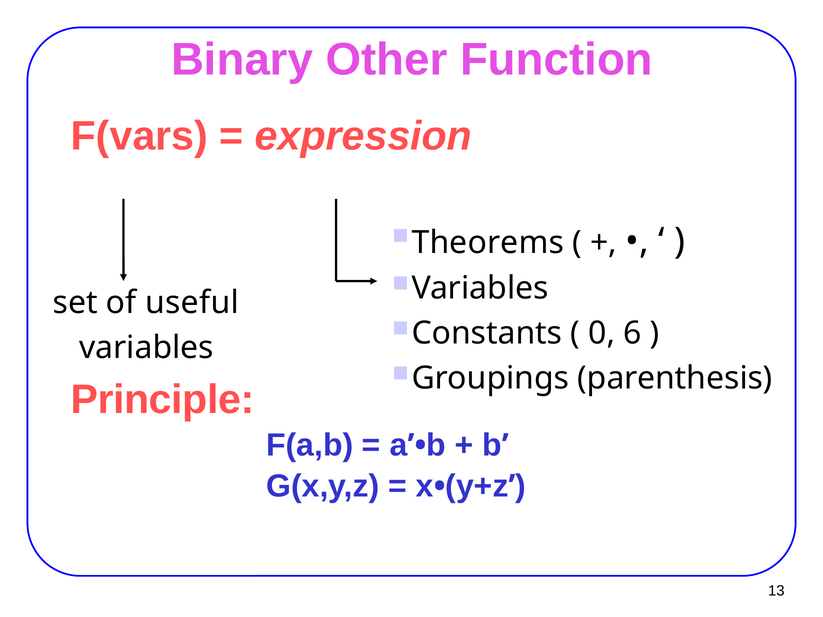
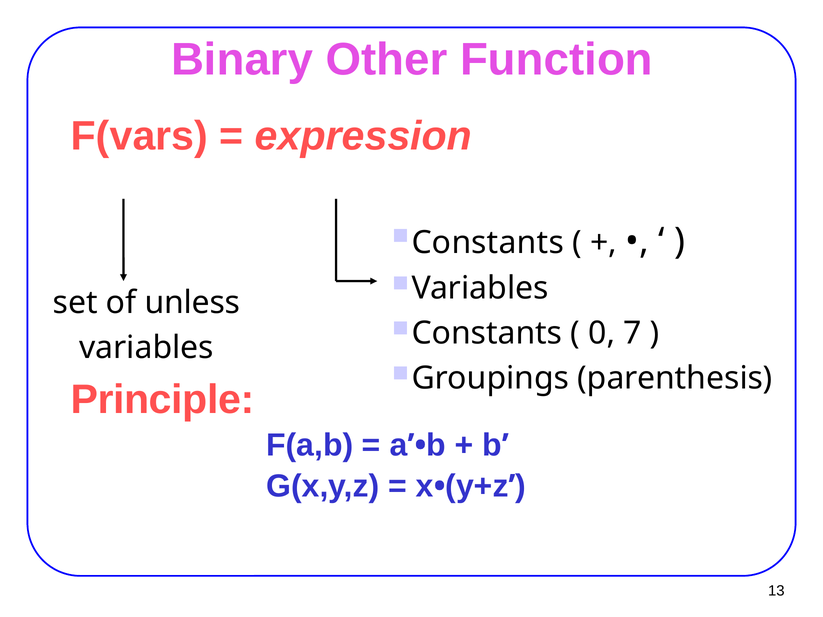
Theorems at (488, 243): Theorems -> Constants
useful: useful -> unless
6: 6 -> 7
